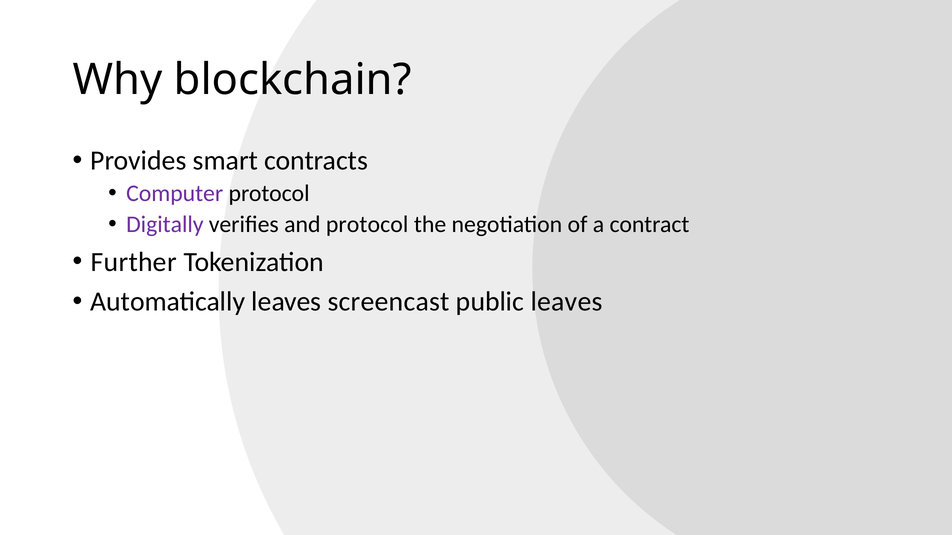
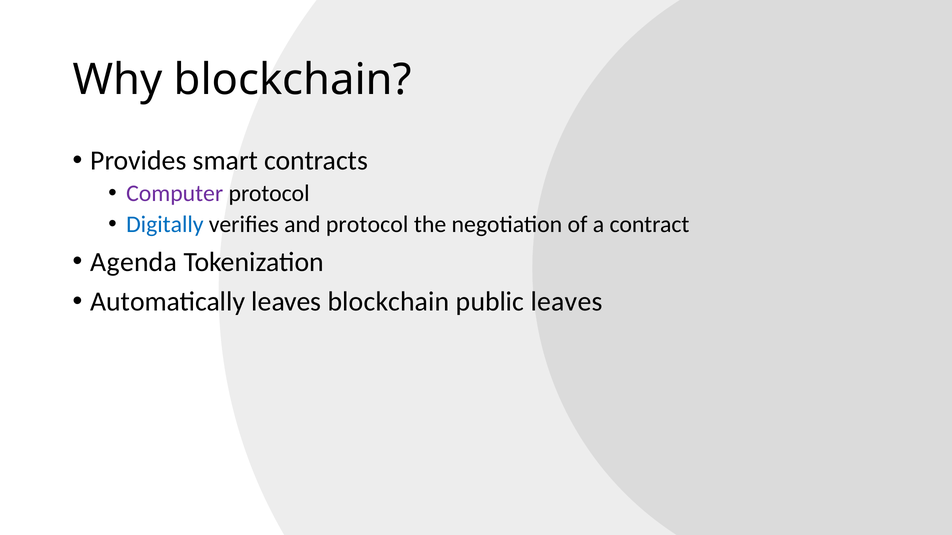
Digitally colour: purple -> blue
Further: Further -> Agenda
leaves screencast: screencast -> blockchain
